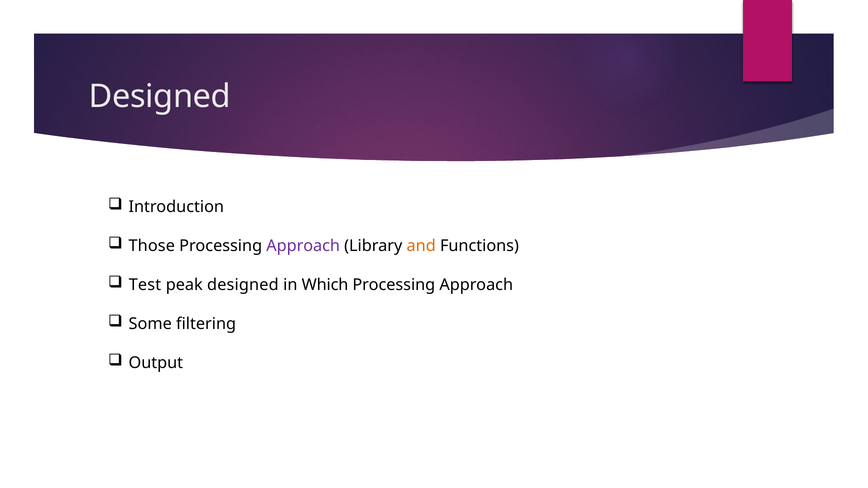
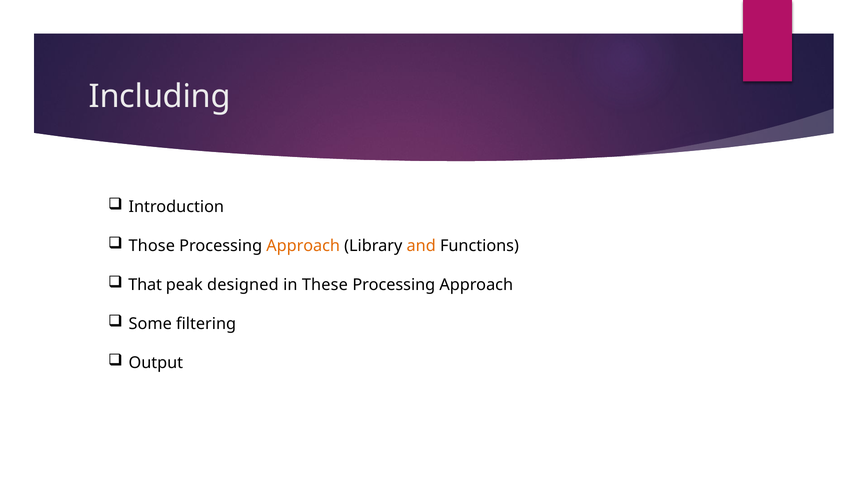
Designed at (160, 97): Designed -> Including
Approach at (303, 246) colour: purple -> orange
Test: Test -> That
Which: Which -> These
